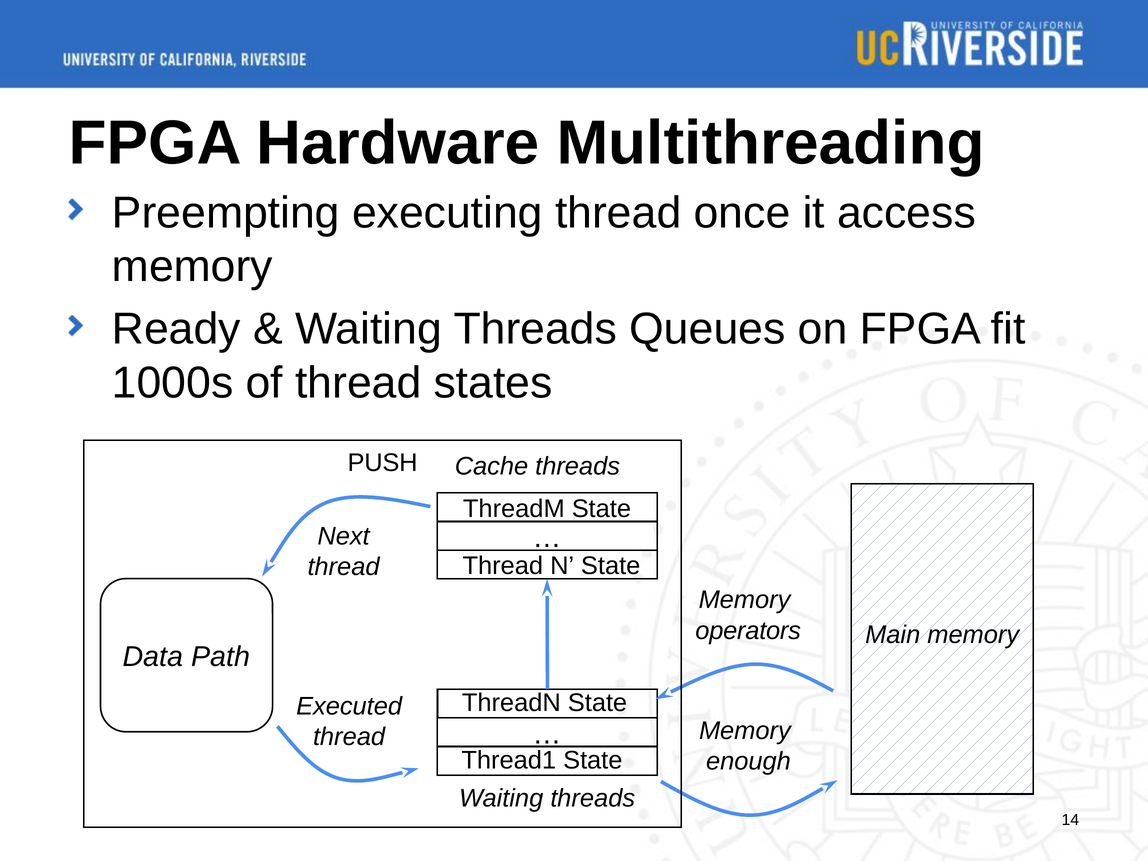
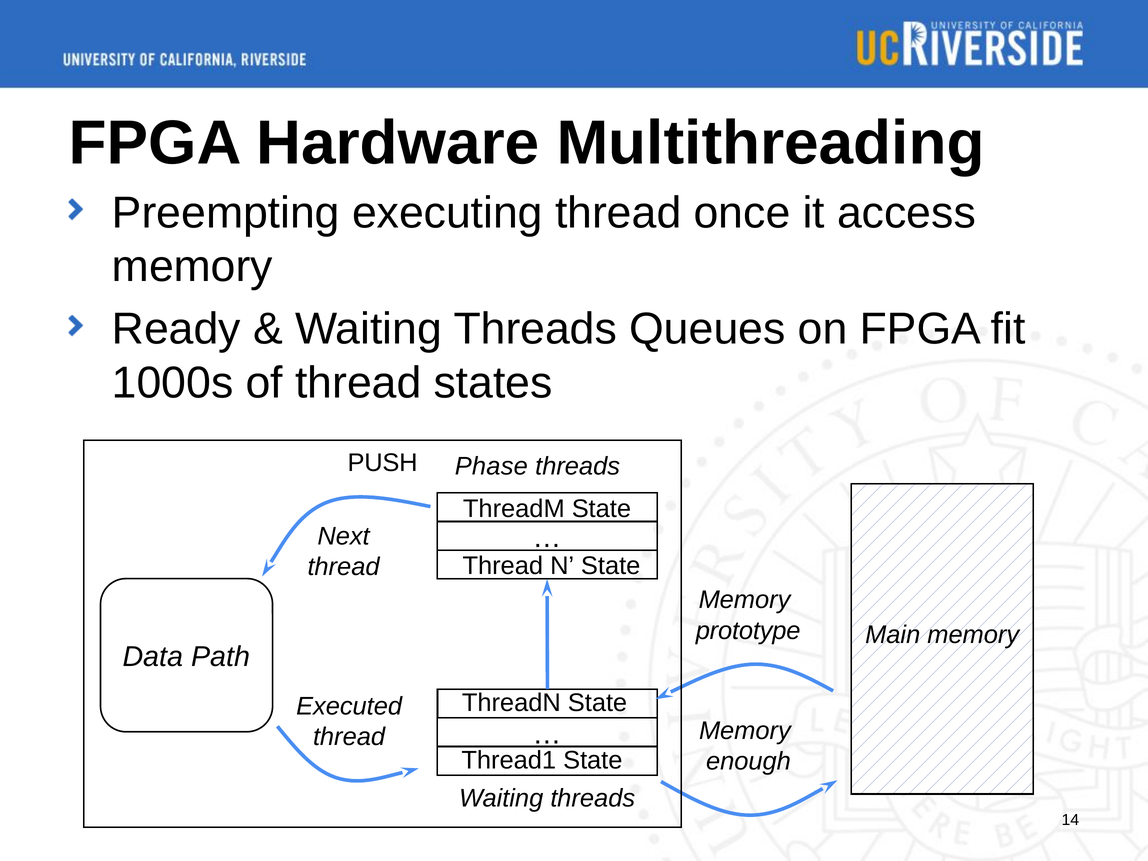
Cache: Cache -> Phase
operators: operators -> prototype
